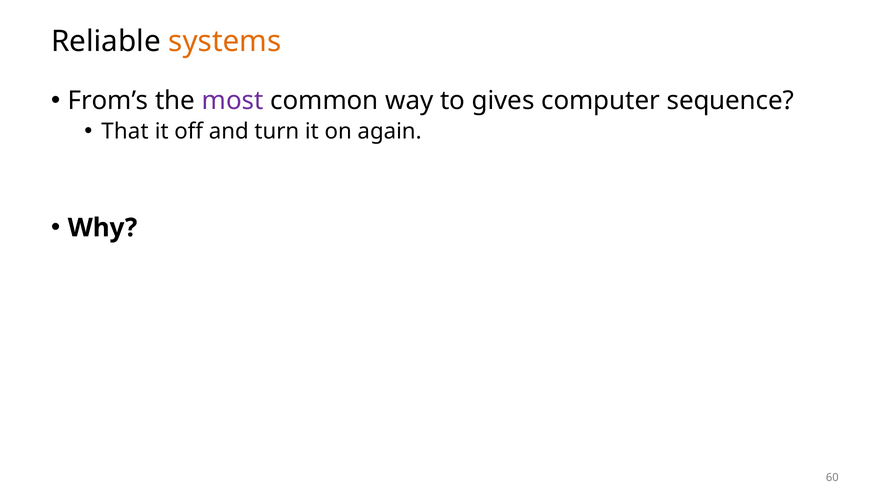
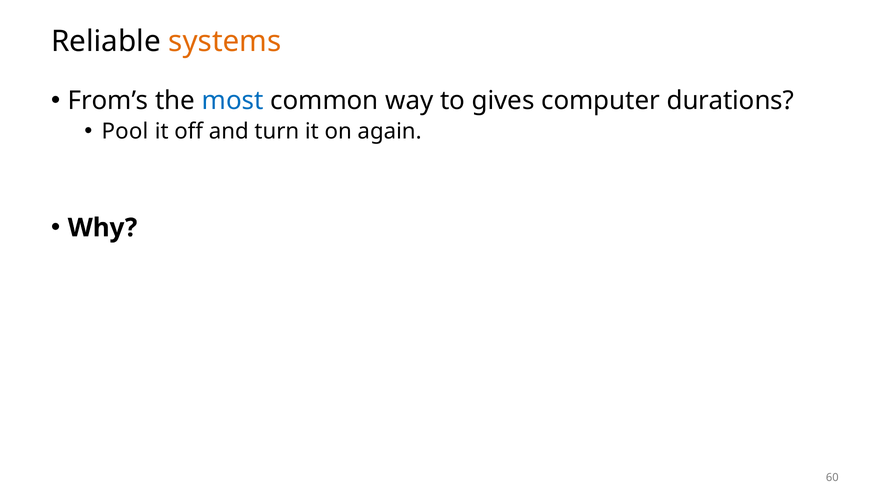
most colour: purple -> blue
sequence: sequence -> durations
That: That -> Pool
